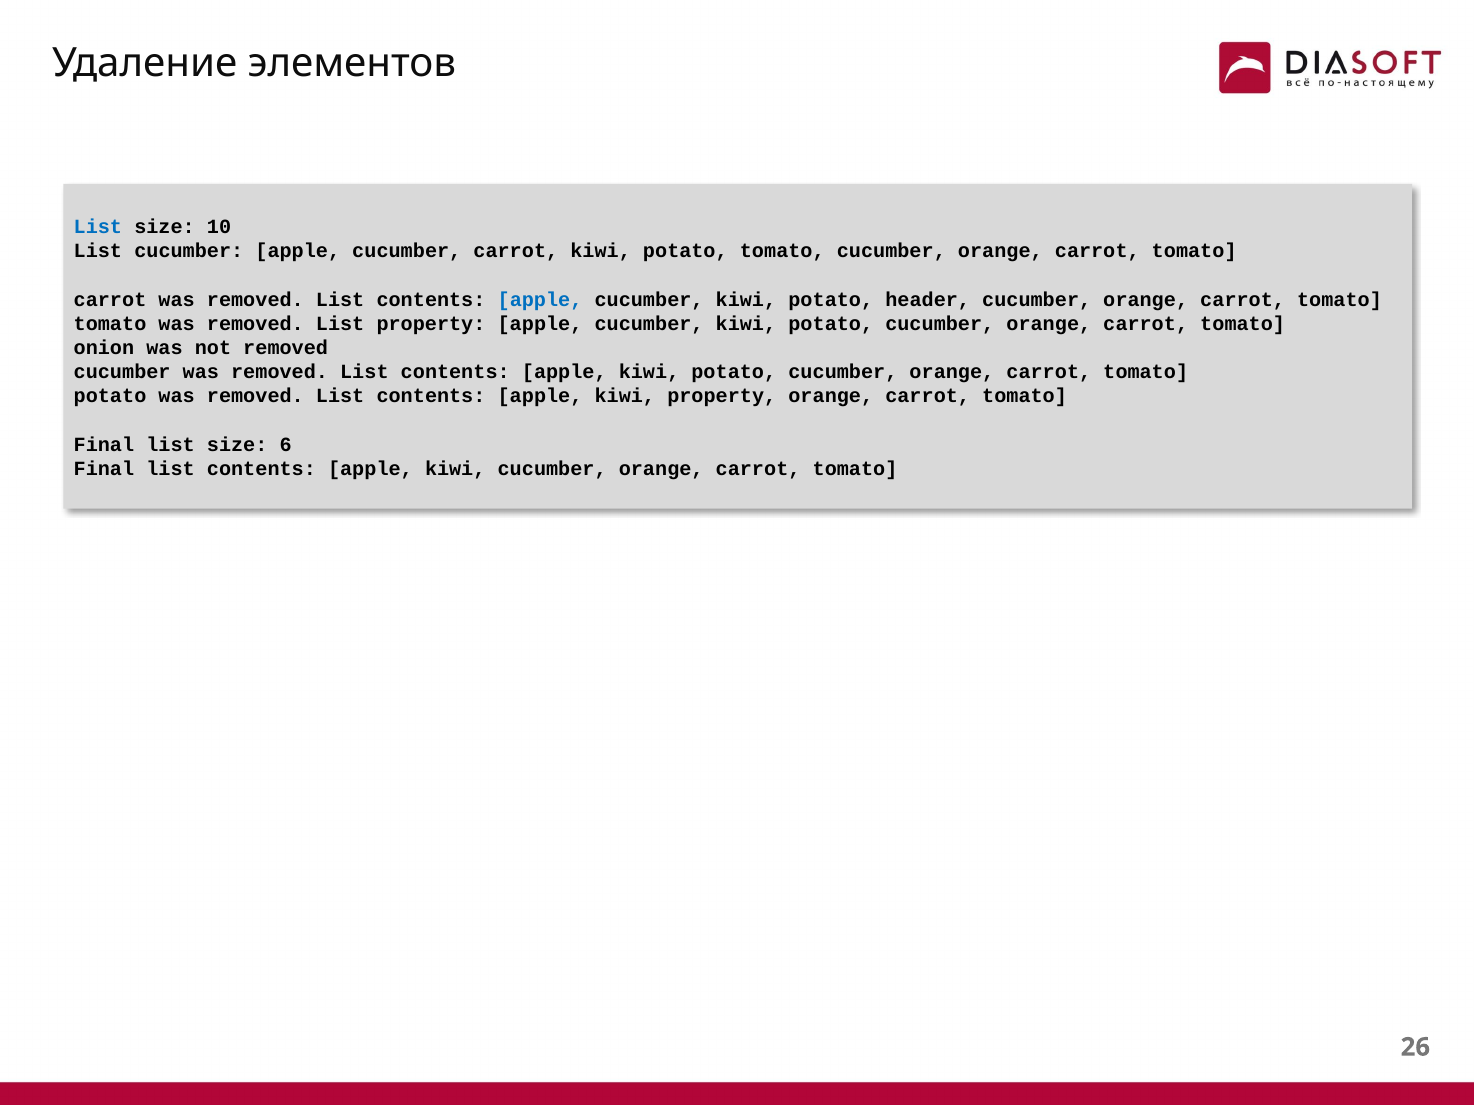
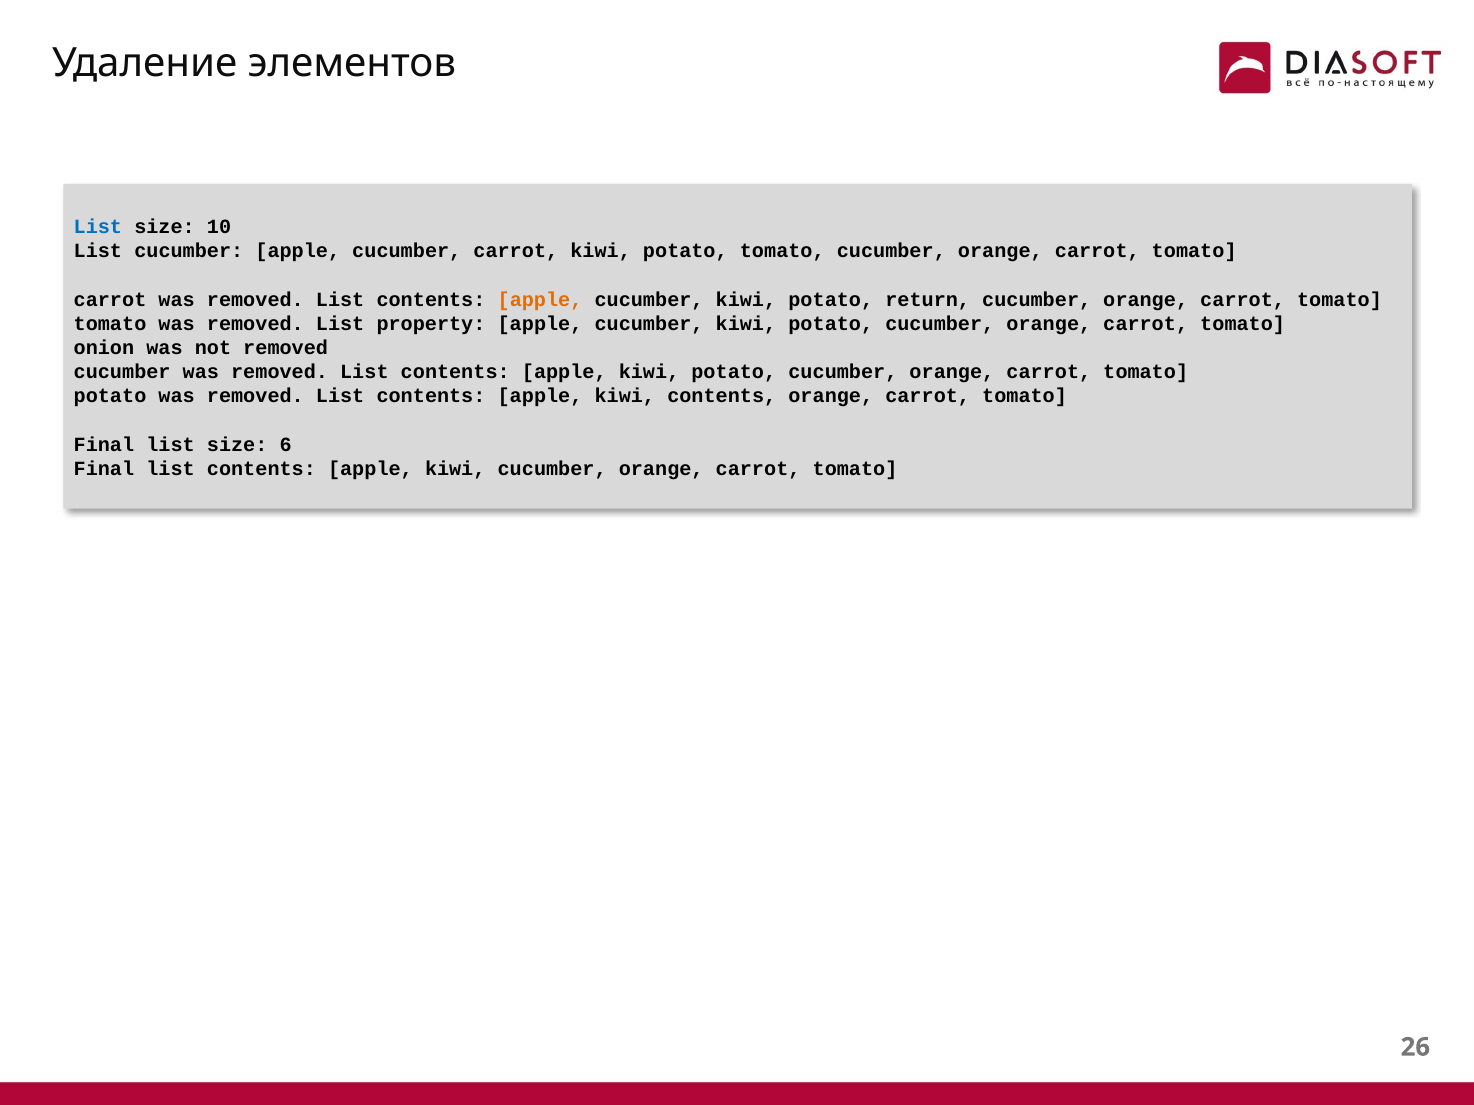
apple at (540, 300) colour: blue -> orange
header: header -> return
kiwi property: property -> contents
